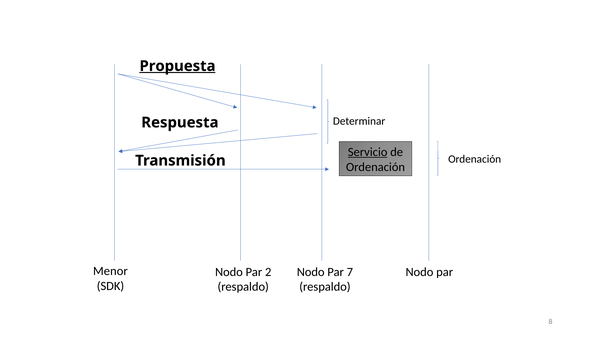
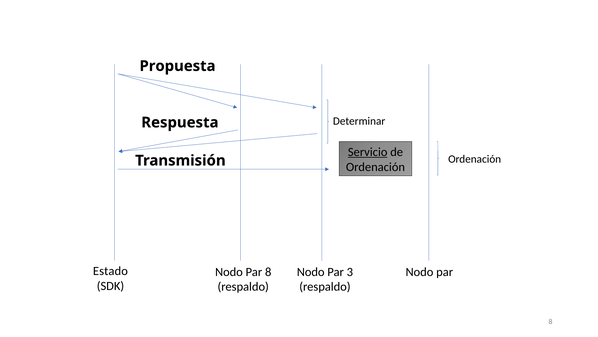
Propuesta underline: present -> none
Menor: Menor -> Estado
Par 2: 2 -> 8
7: 7 -> 3
